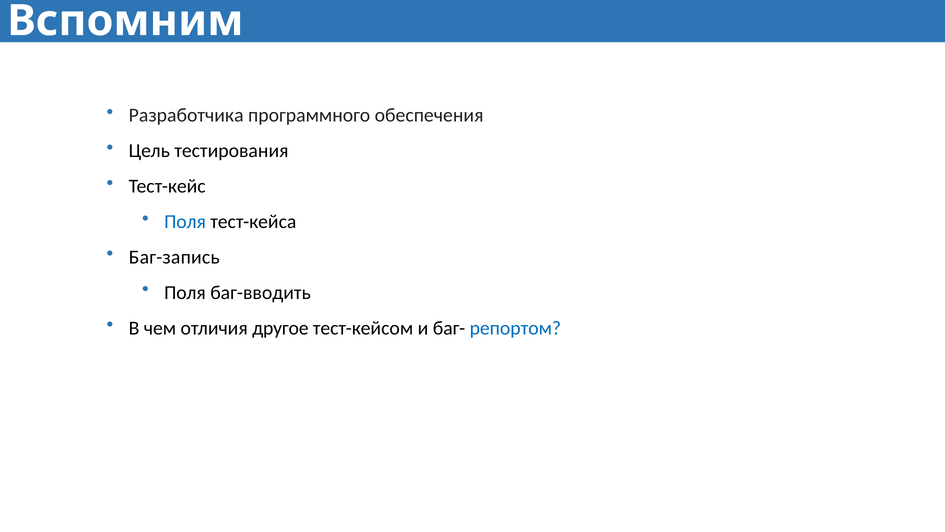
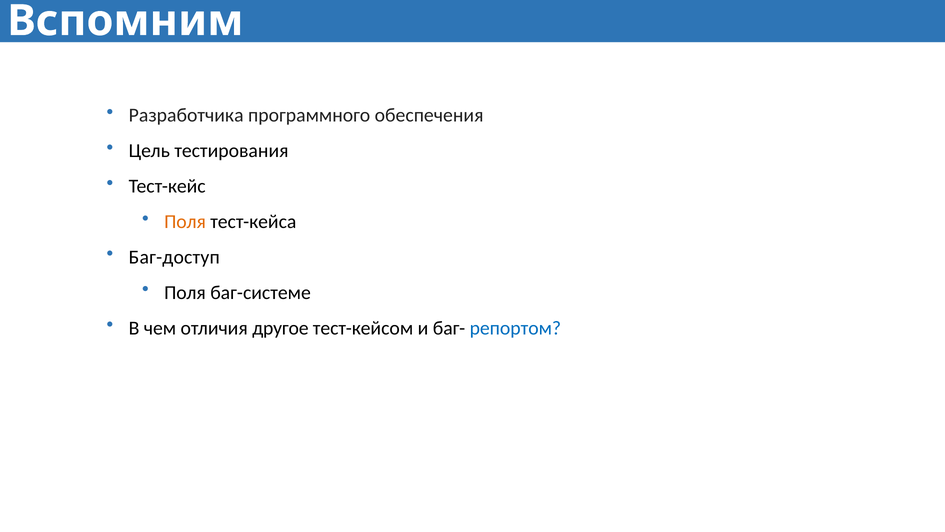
Поля at (185, 221) colour: blue -> orange
Баг-запись: Баг-запись -> Баг-доступ
баг-вводить: баг-вводить -> баг-системе
